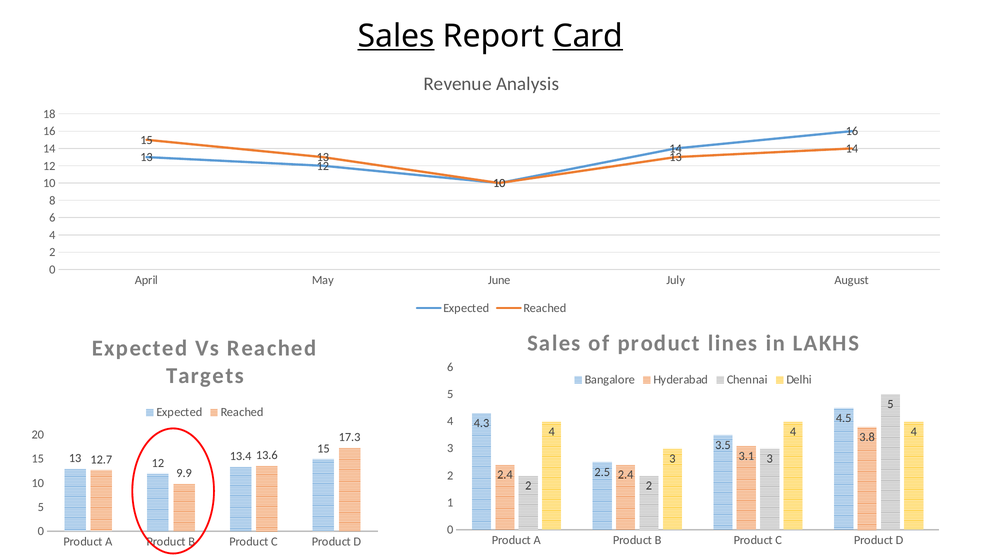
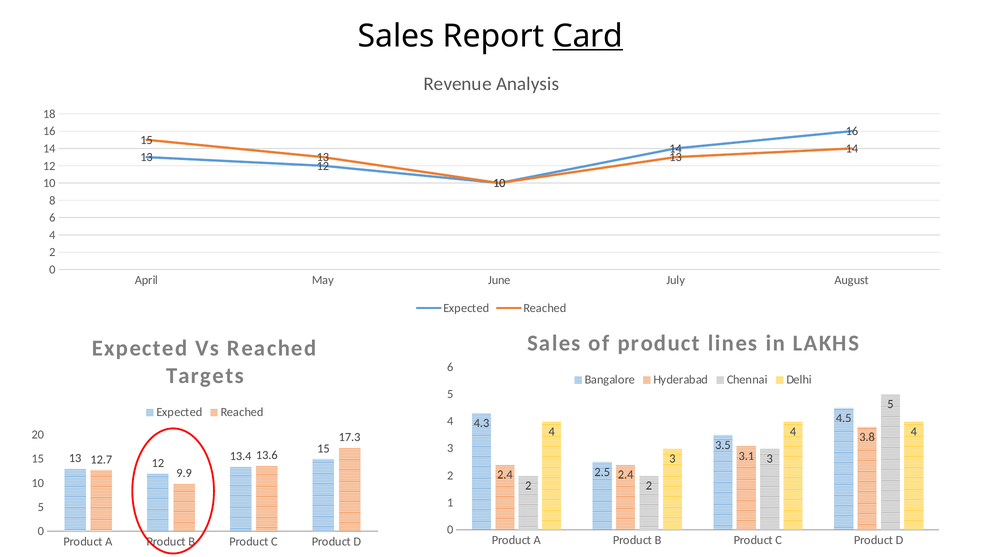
Sales at (396, 36) underline: present -> none
